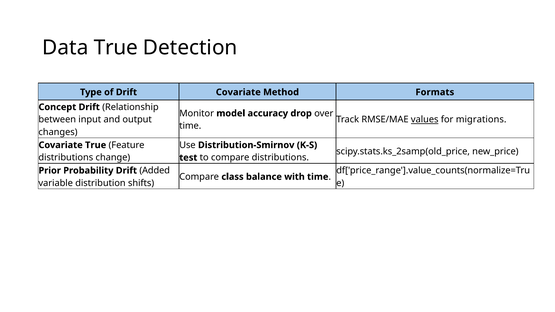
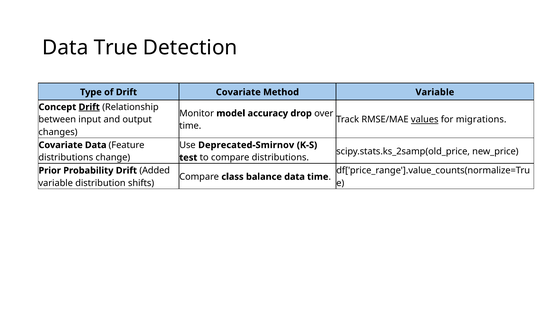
Method Formats: Formats -> Variable
Drift at (89, 107) underline: none -> present
Distribution-Smirnov: Distribution-Smirnov -> Deprecated-Smirnov
Covariate True: True -> Data
balance with: with -> data
